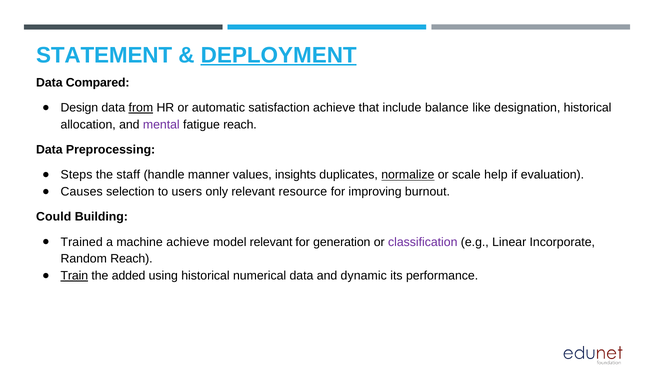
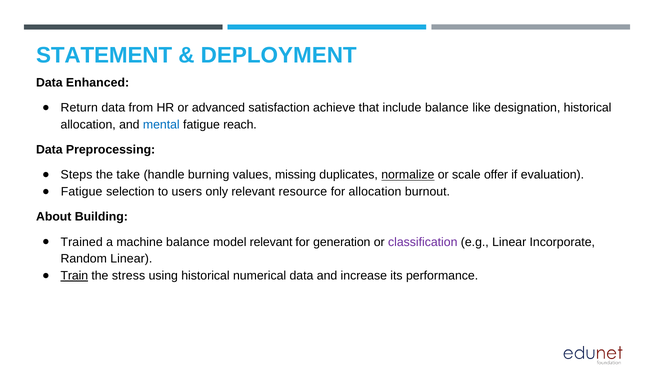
DEPLOYMENT underline: present -> none
Compared: Compared -> Enhanced
Design: Design -> Return
from underline: present -> none
automatic: automatic -> advanced
mental colour: purple -> blue
staff: staff -> take
manner: manner -> burning
insights: insights -> missing
help: help -> offer
Causes at (82, 192): Causes -> Fatigue
for improving: improving -> allocation
Could: Could -> About
machine achieve: achieve -> balance
Random Reach: Reach -> Linear
added: added -> stress
dynamic: dynamic -> increase
